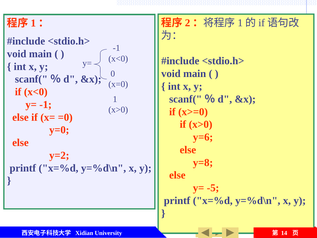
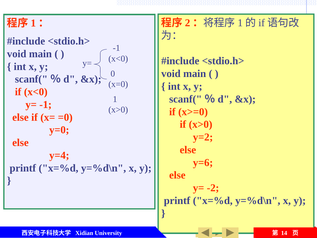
y=6: y=6 -> y=2
y=2: y=2 -> y=4
y=8: y=8 -> y=6
-5: -5 -> -2
